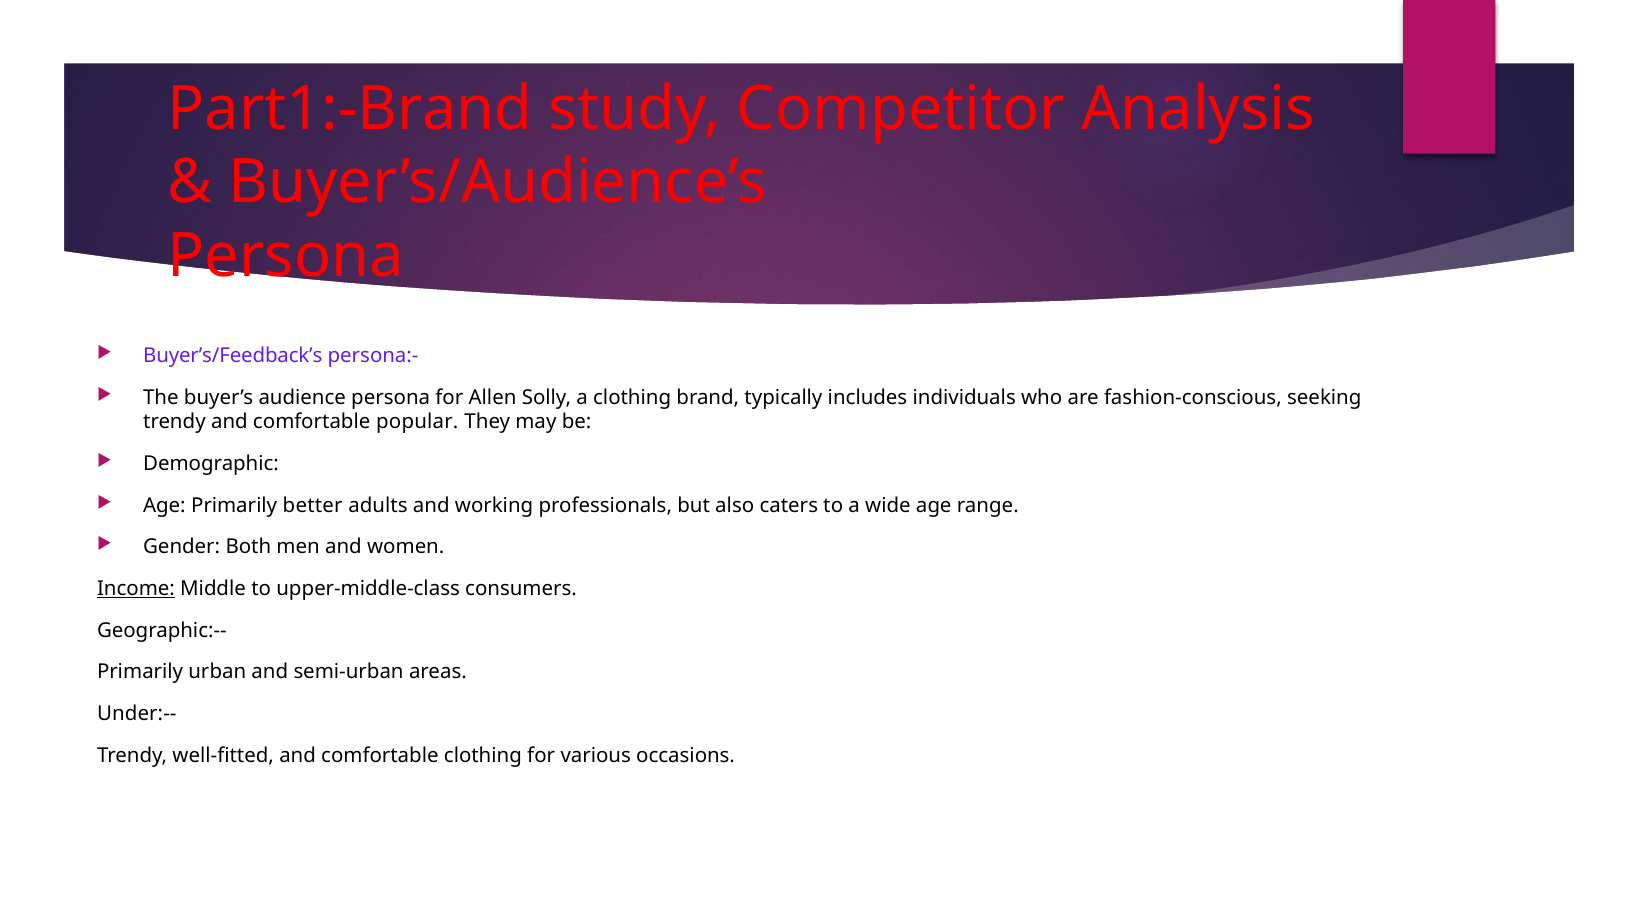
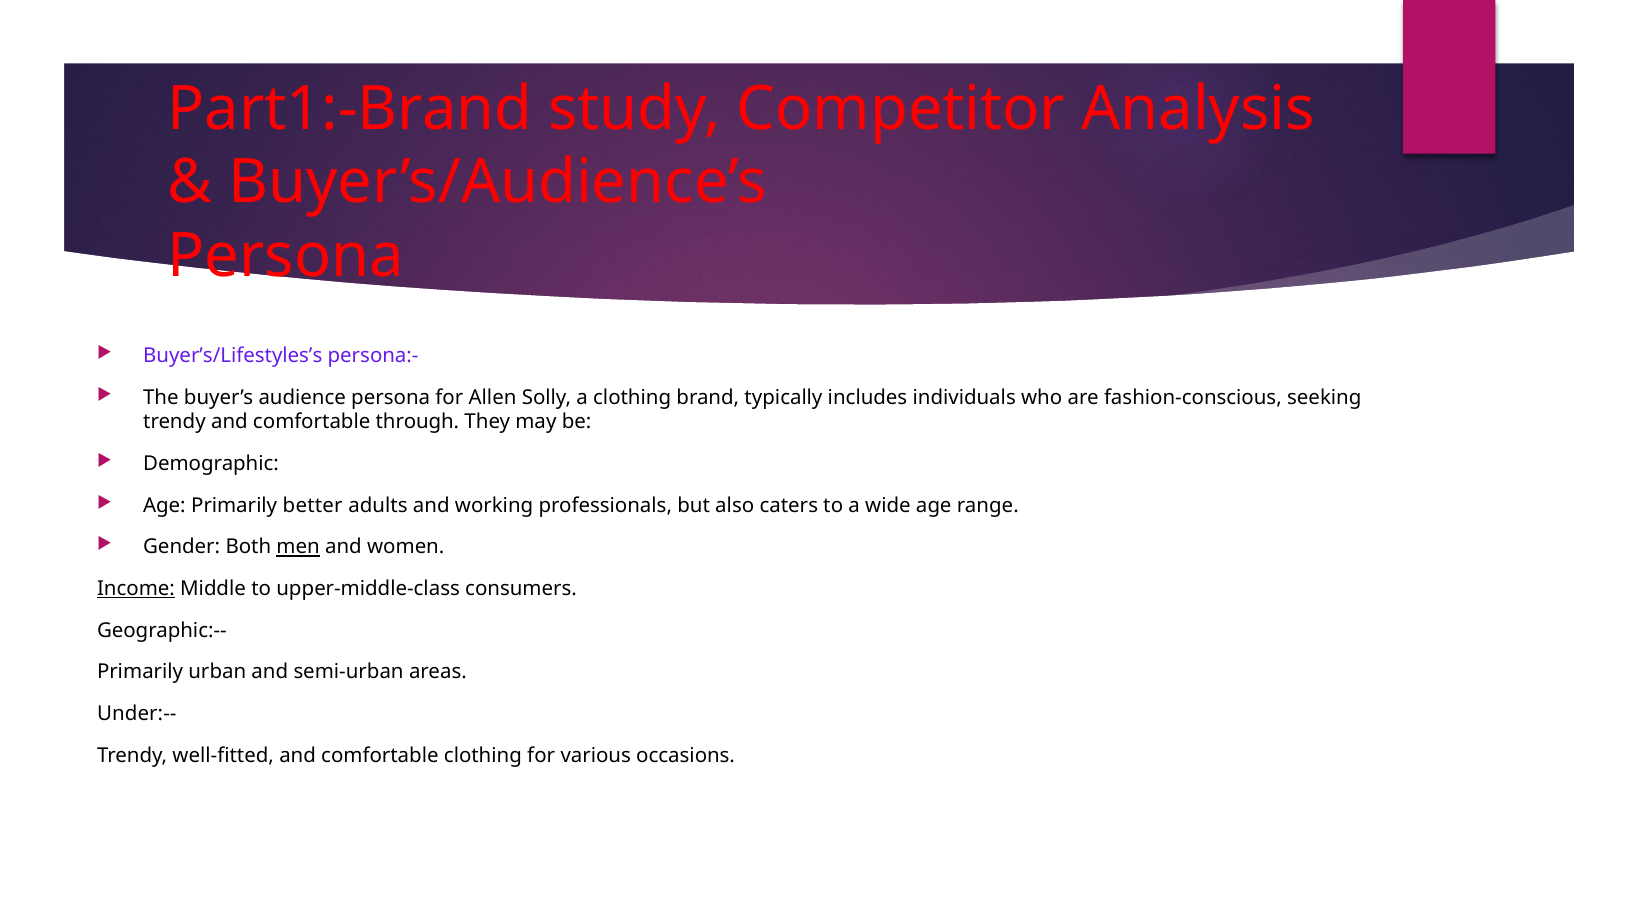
Buyer’s/Feedback’s: Buyer’s/Feedback’s -> Buyer’s/Lifestyles’s
popular: popular -> through
men underline: none -> present
